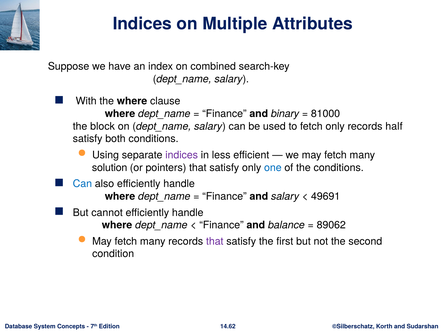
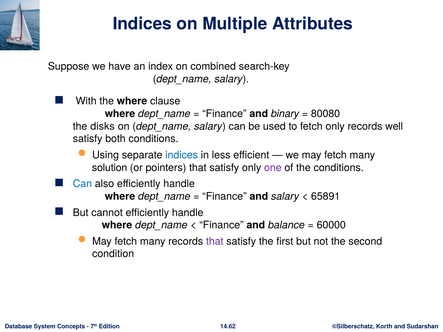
81000: 81000 -> 80080
block: block -> disks
half: half -> well
indices at (182, 155) colour: purple -> blue
one colour: blue -> purple
49691: 49691 -> 65891
89062: 89062 -> 60000
